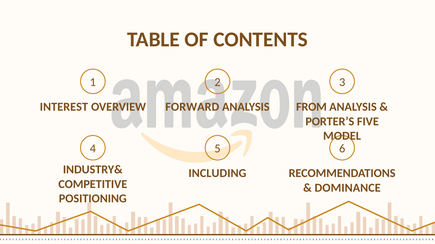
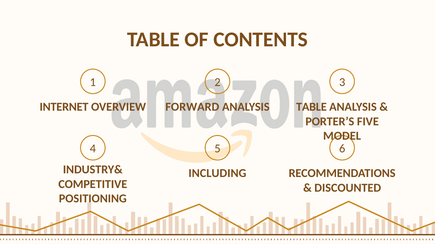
INTEREST: INTEREST -> INTERNET
ANALYSIS FROM: FROM -> TABLE
DOMINANCE: DOMINANCE -> DISCOUNTED
